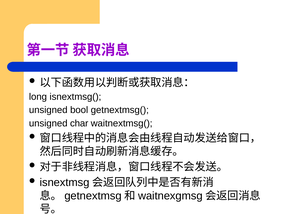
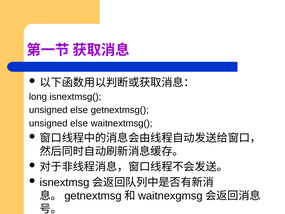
bool at (79, 110): bool -> else
char at (79, 123): char -> else
